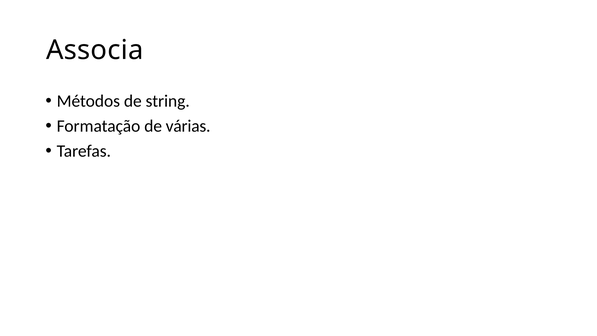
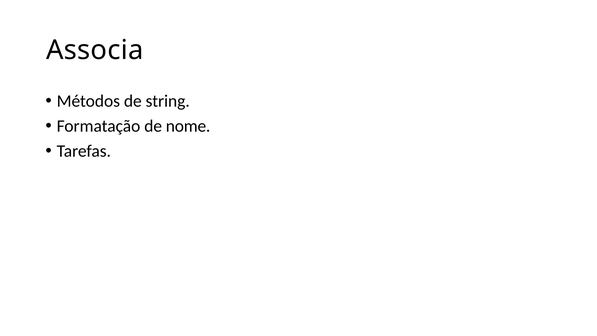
várias: várias -> nome
